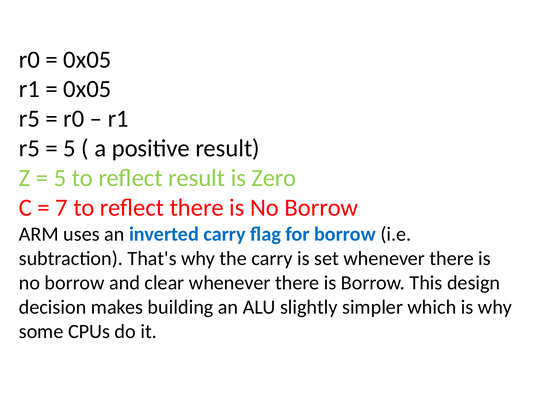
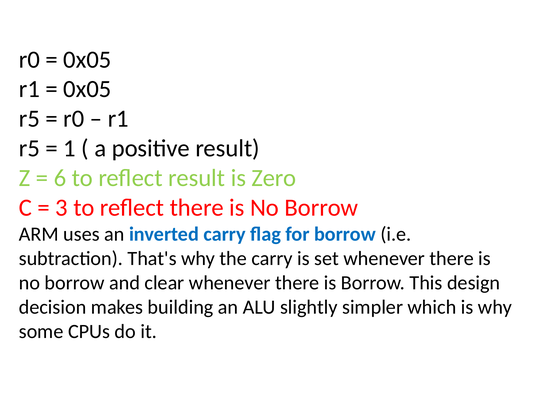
5 at (69, 148): 5 -> 1
5 at (60, 178): 5 -> 6
7: 7 -> 3
